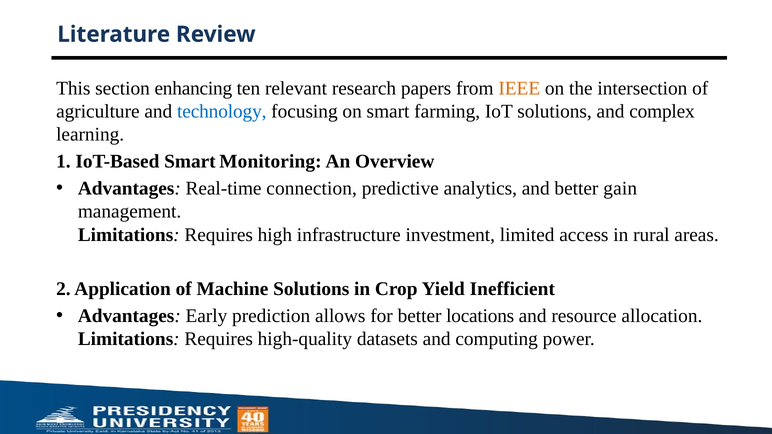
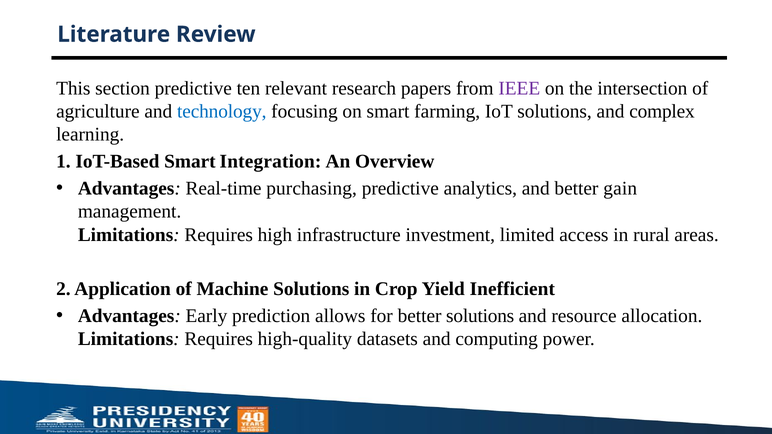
section enhancing: enhancing -> predictive
IEEE colour: orange -> purple
Monitoring: Monitoring -> Integration
connection: connection -> purchasing
better locations: locations -> solutions
